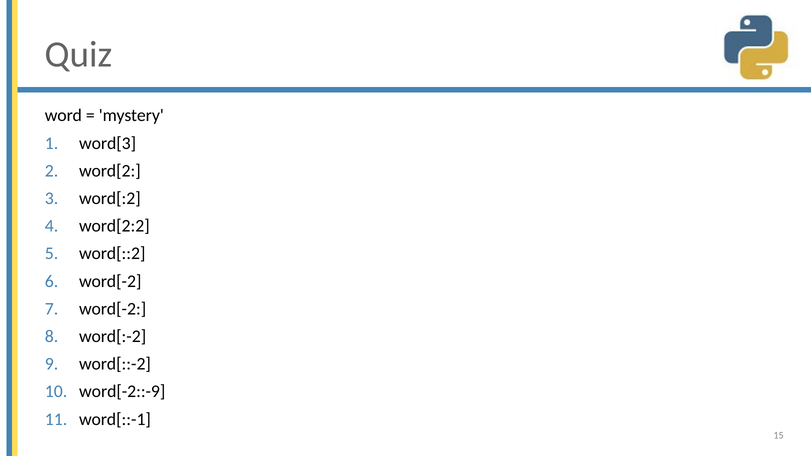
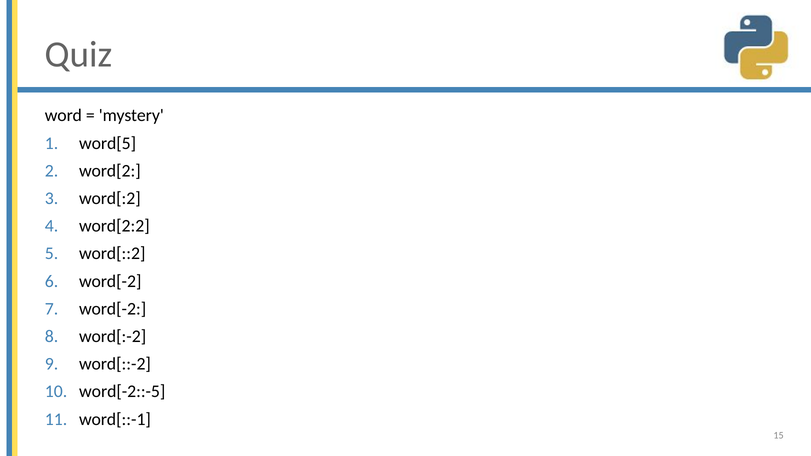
word[3: word[3 -> word[5
word[-2::-9: word[-2::-9 -> word[-2::-5
